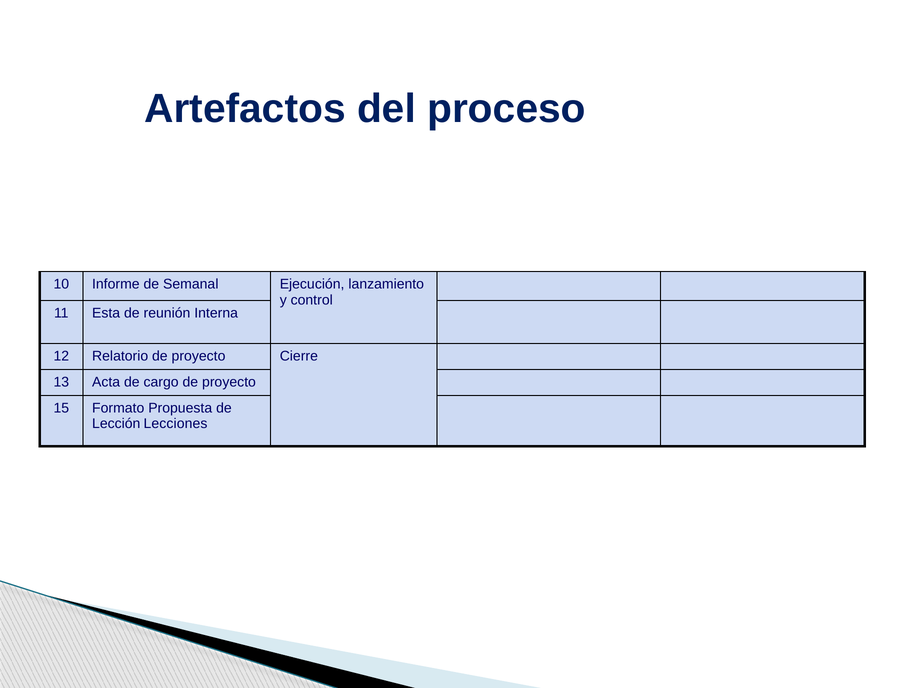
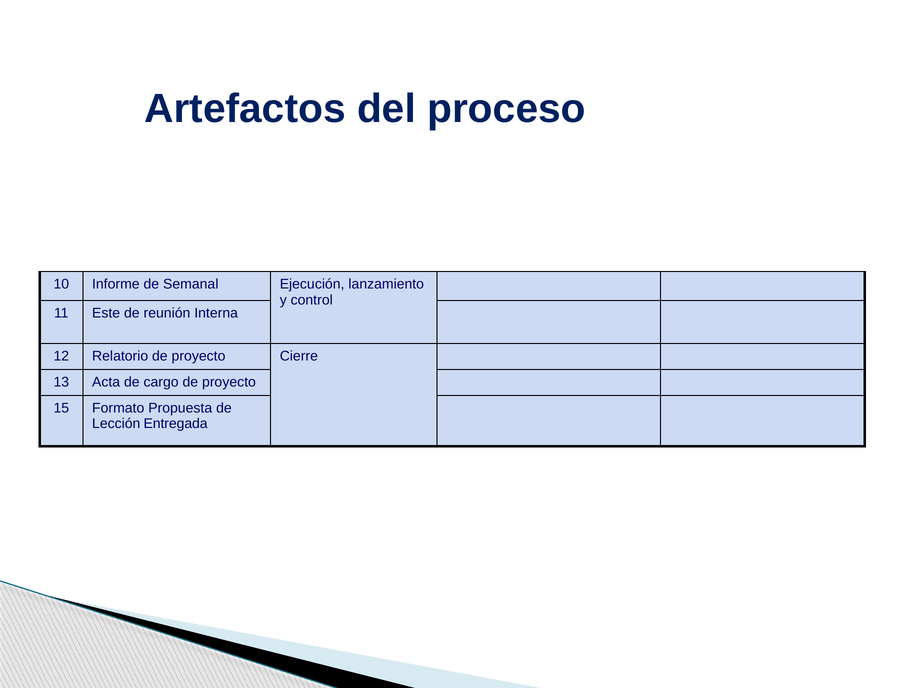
Esta: Esta -> Este
Lecciones: Lecciones -> Entregada
